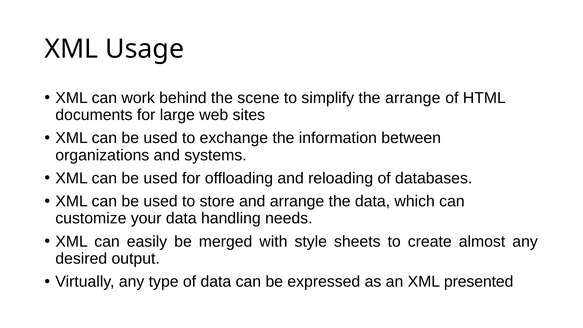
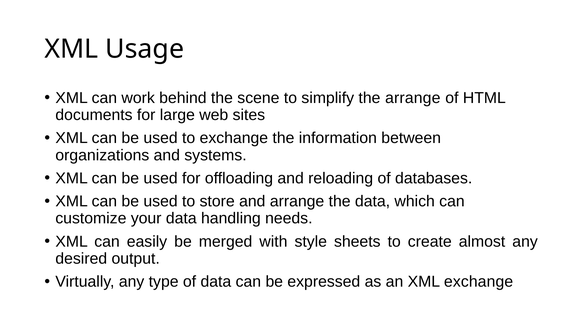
XML presented: presented -> exchange
